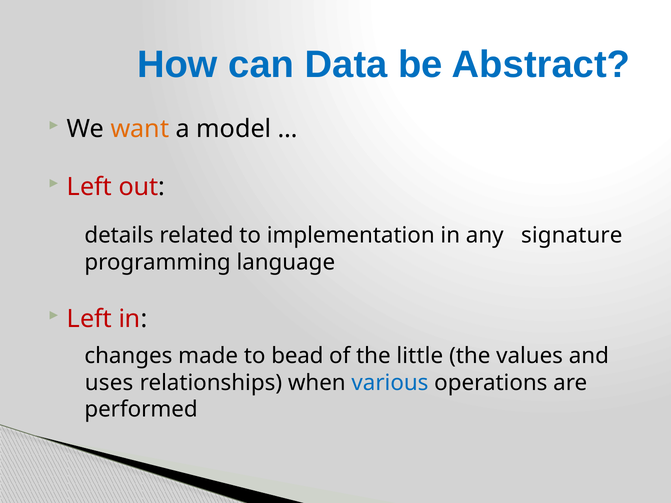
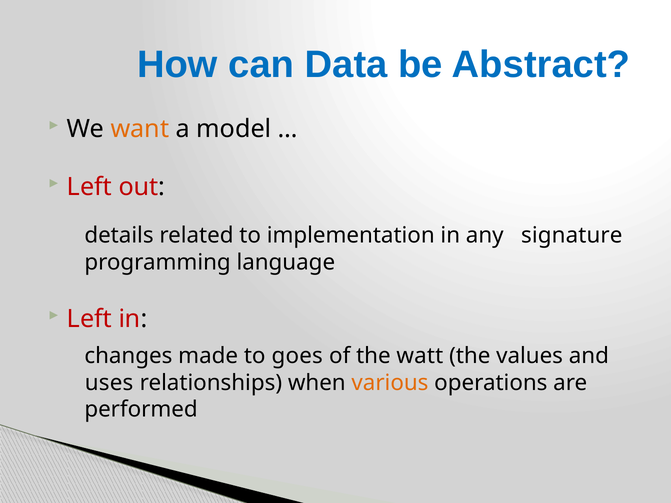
bead: bead -> goes
little: little -> watt
various colour: blue -> orange
